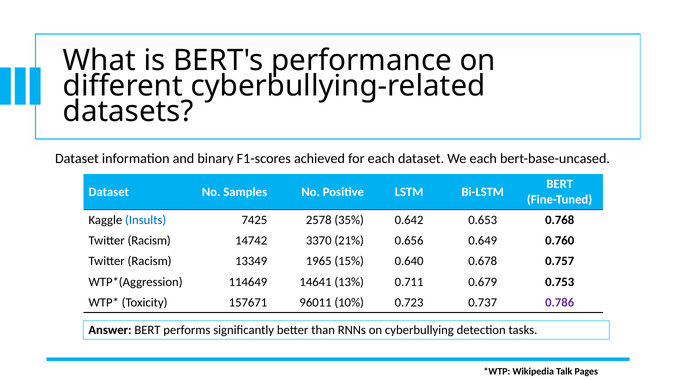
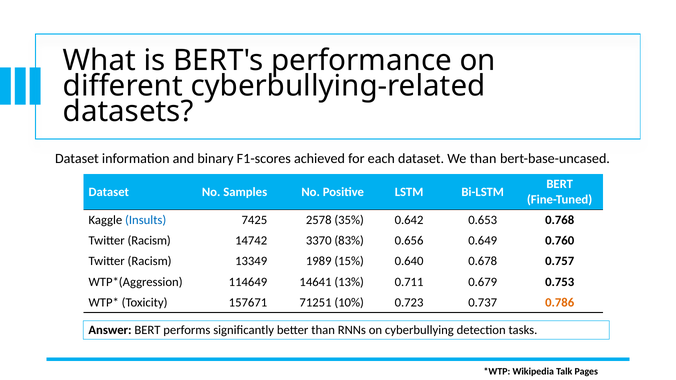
We each: each -> than
21%: 21% -> 83%
1965: 1965 -> 1989
96011: 96011 -> 71251
0.786 colour: purple -> orange
